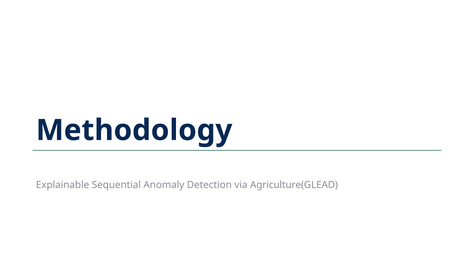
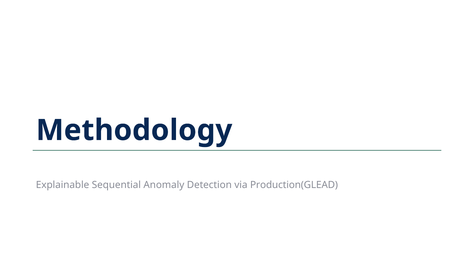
Agriculture(GLEAD: Agriculture(GLEAD -> Production(GLEAD
